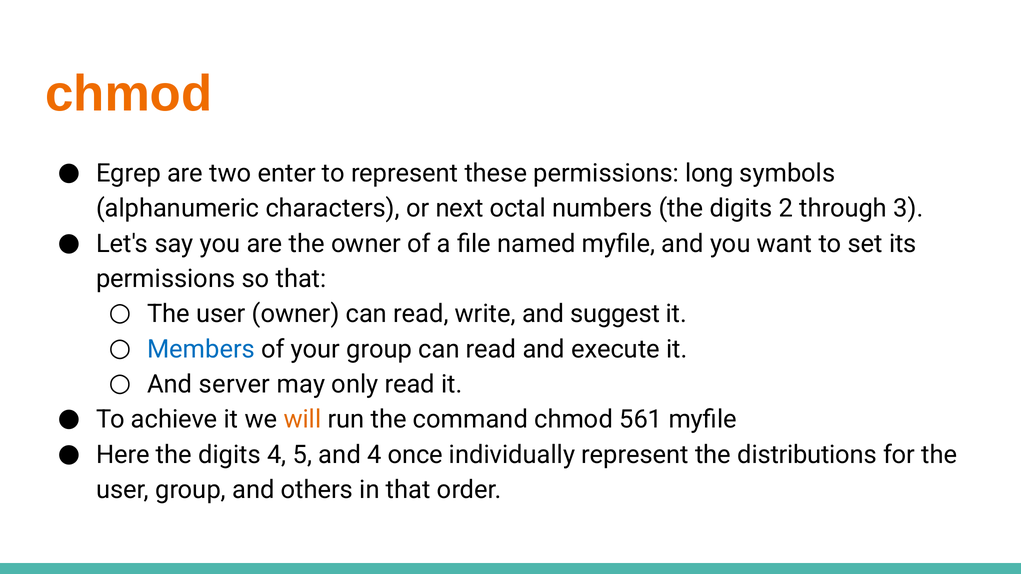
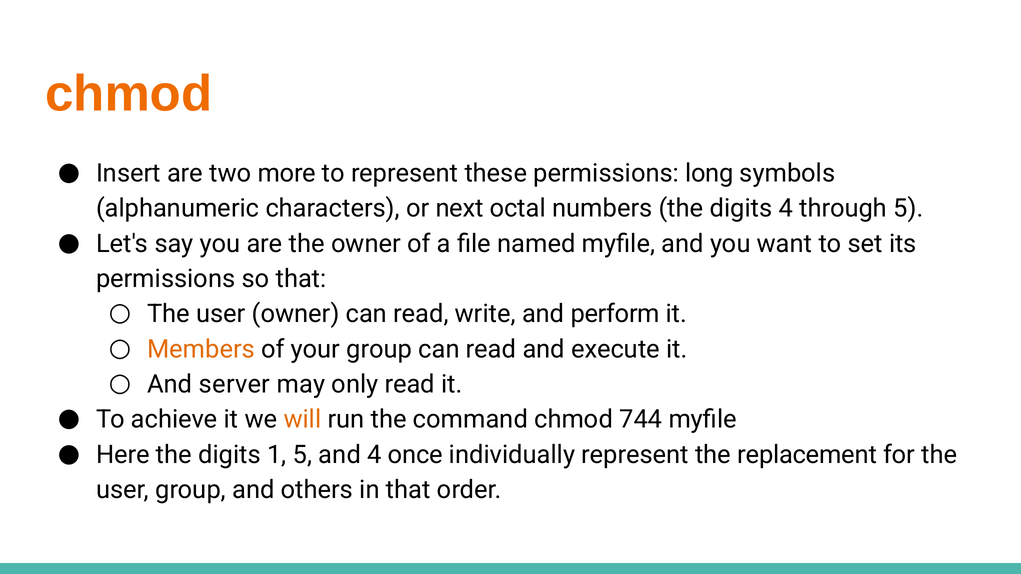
Egrep: Egrep -> Insert
enter: enter -> more
digits 2: 2 -> 4
through 3: 3 -> 5
suggest: suggest -> perform
Members colour: blue -> orange
561: 561 -> 744
digits 4: 4 -> 1
distributions: distributions -> replacement
